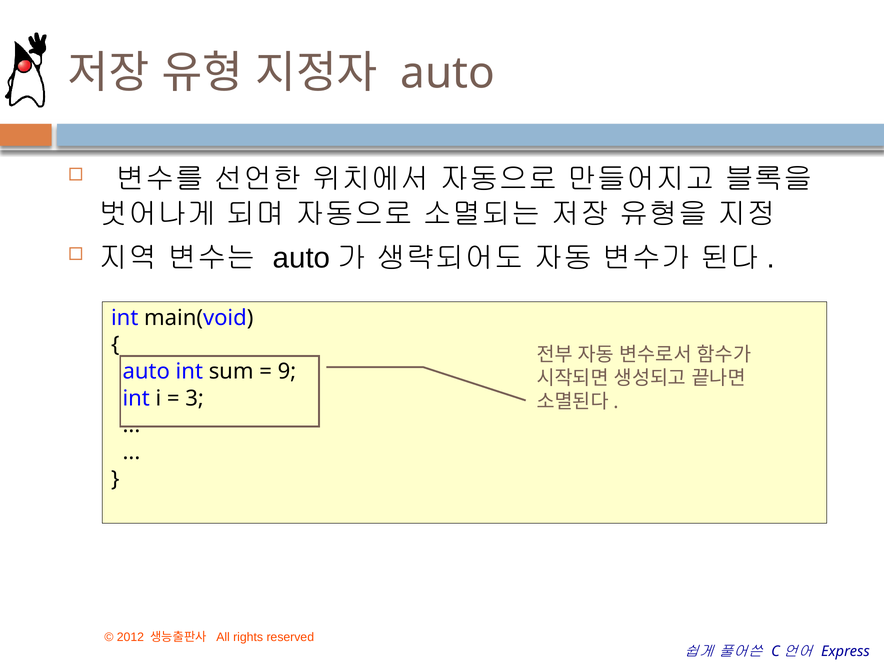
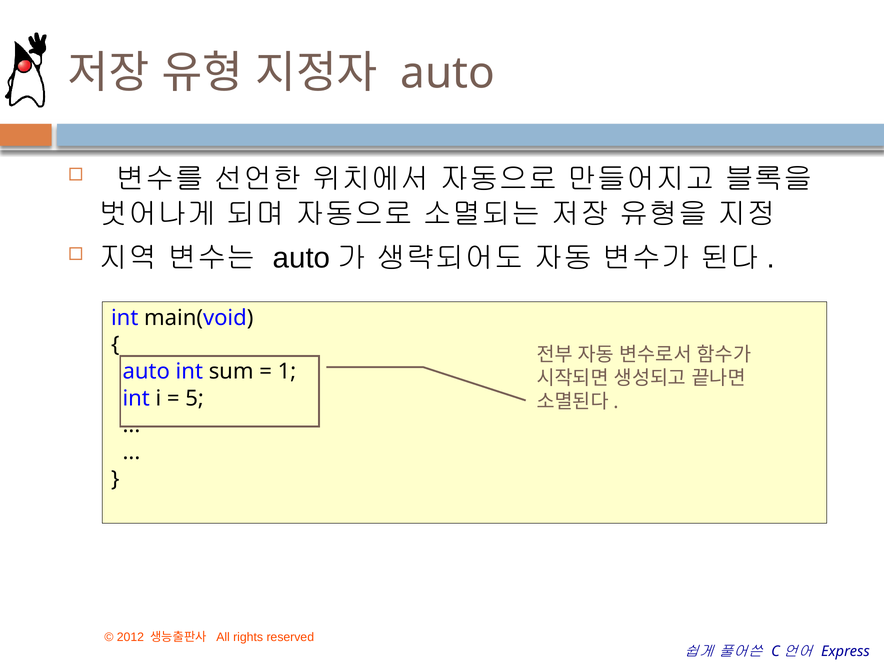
9: 9 -> 1
3: 3 -> 5
